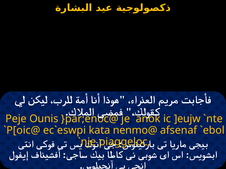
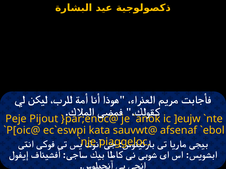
Ounis: Ounis -> Pijout
nenmo@: nenmo@ -> sauvwt@
